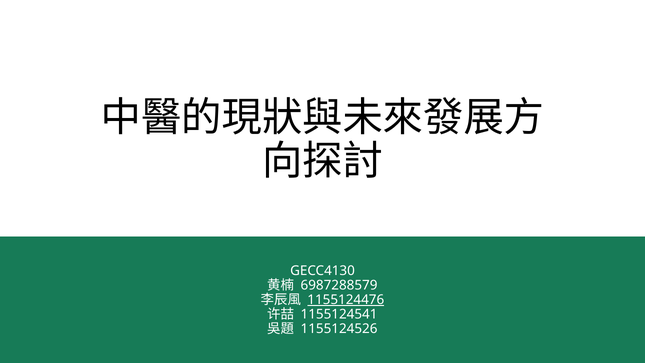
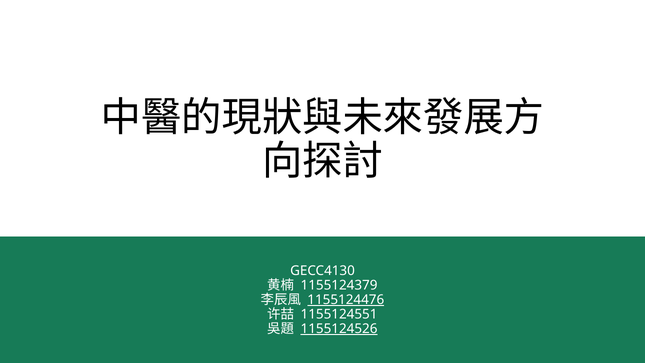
6987288579: 6987288579 -> 1155124379
1155124541: 1155124541 -> 1155124551
1155124526 at (339, 329) underline: none -> present
